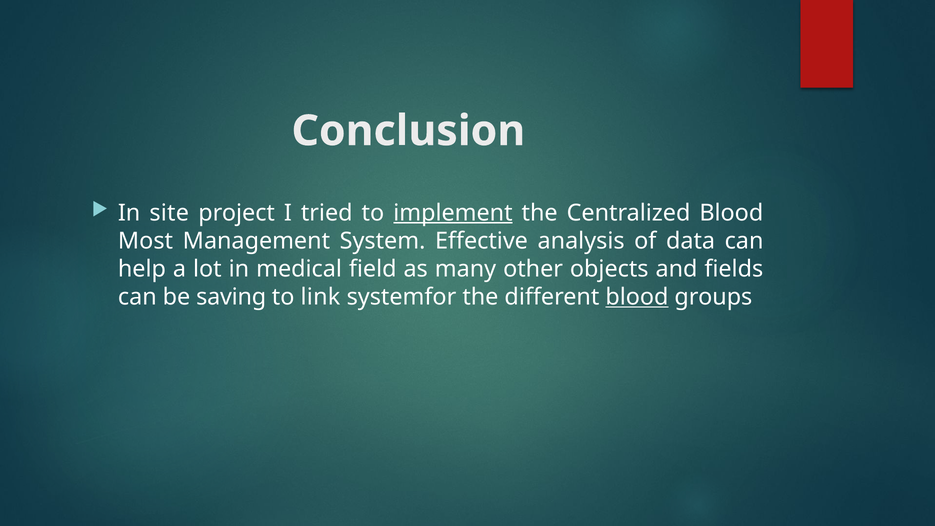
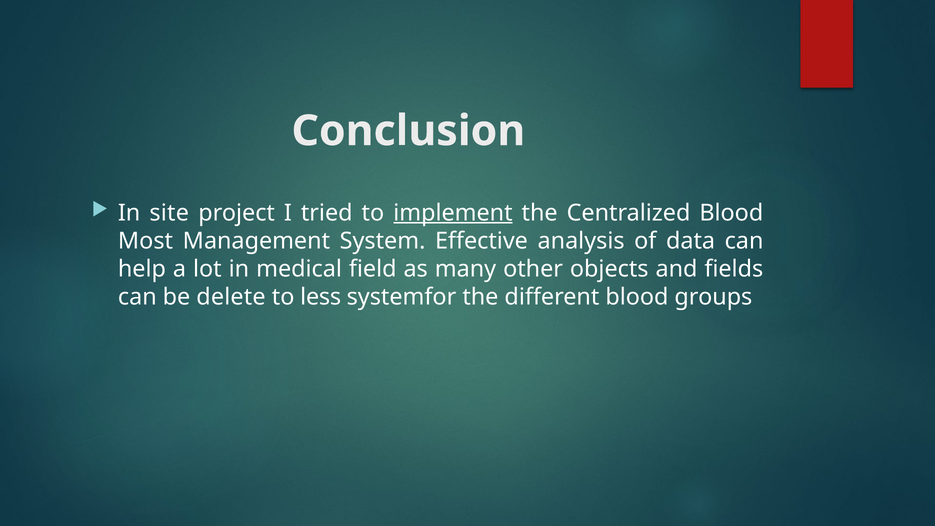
saving: saving -> delete
link: link -> less
blood at (637, 297) underline: present -> none
